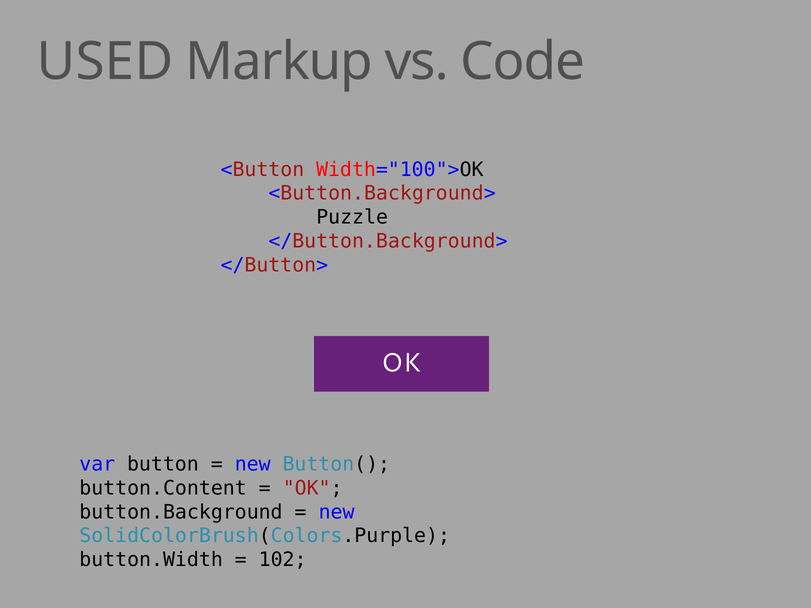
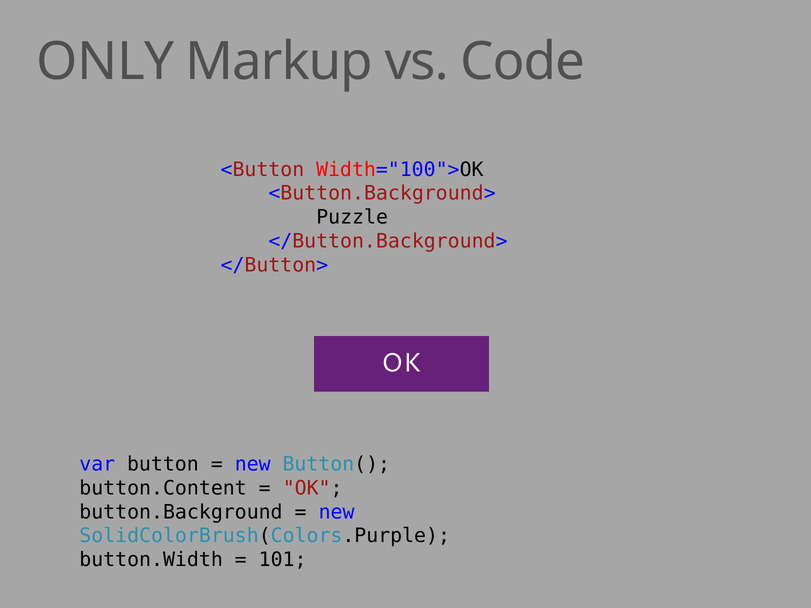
USED: USED -> ONLY
102: 102 -> 101
